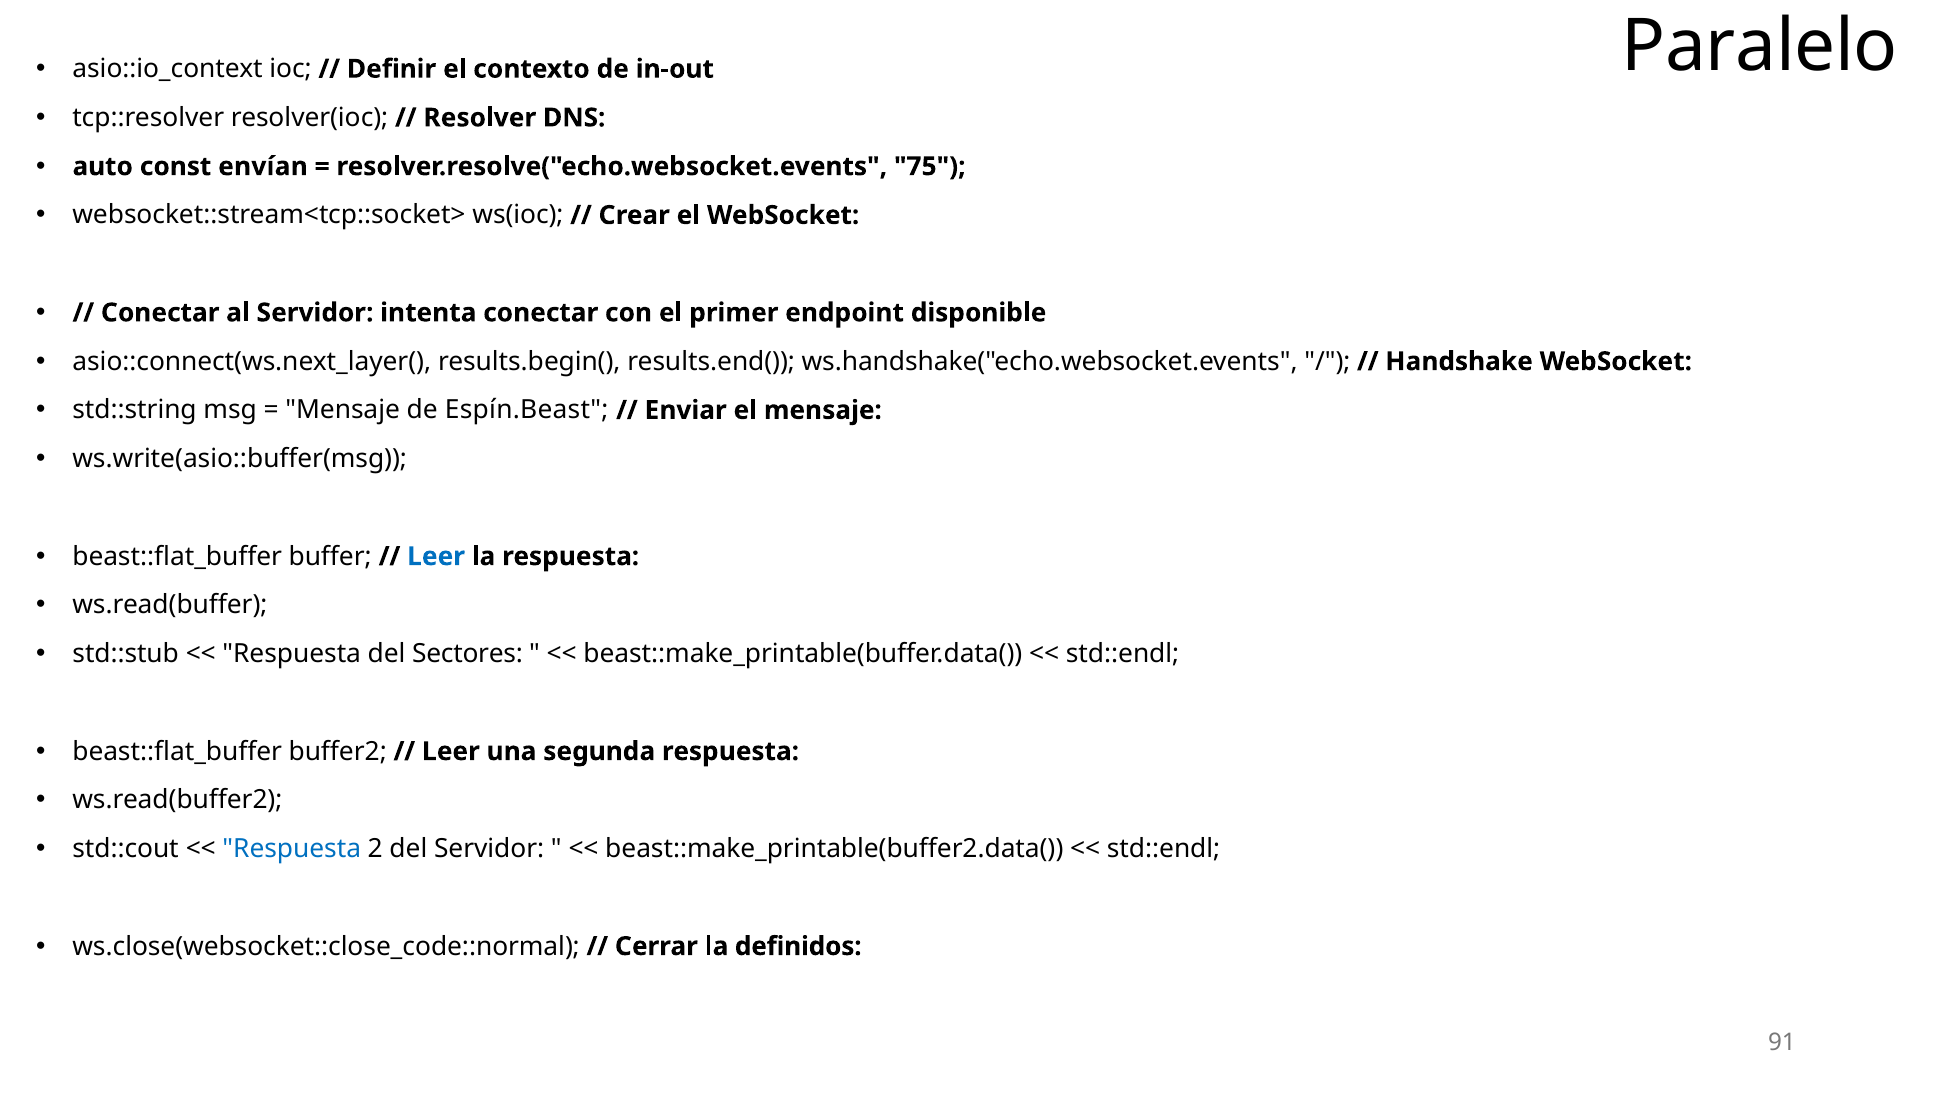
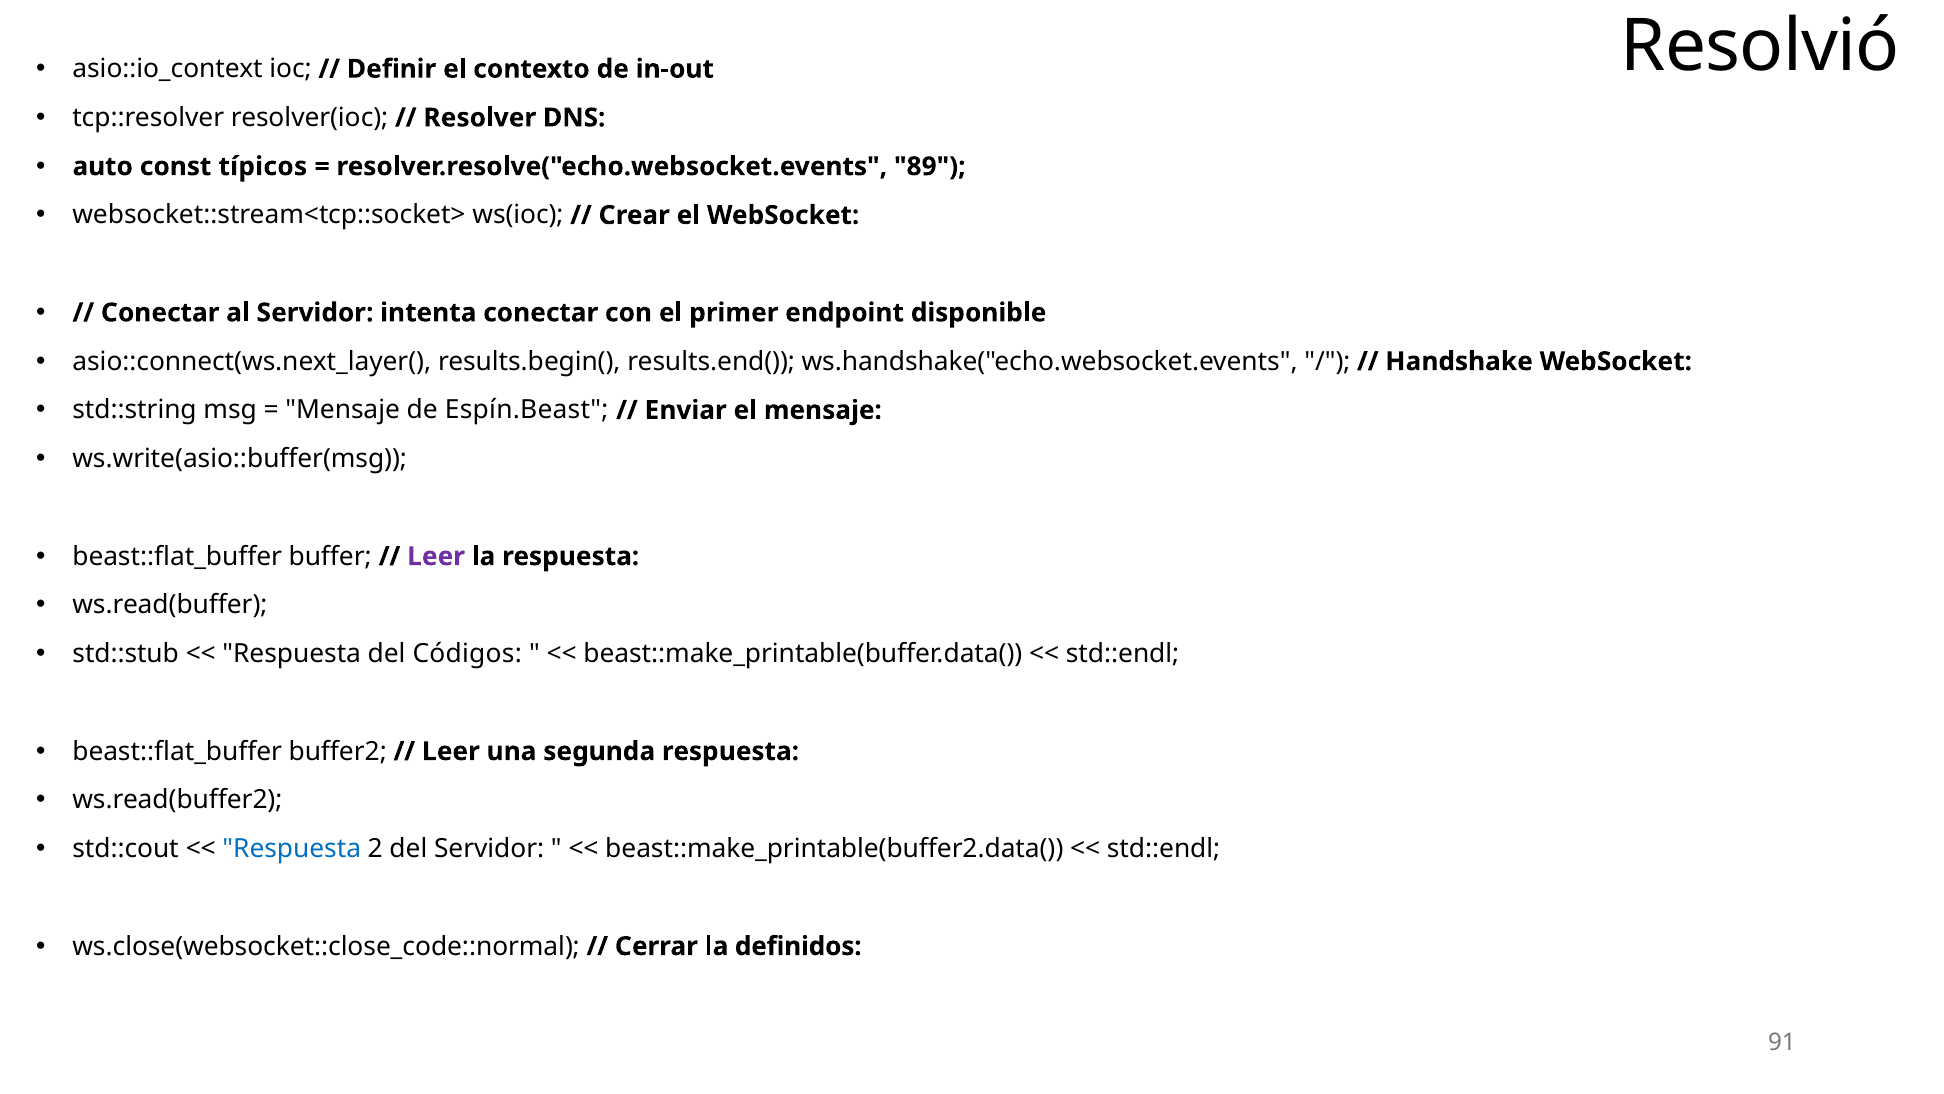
Paralelo: Paralelo -> Resolvió
envían: envían -> típicos
75: 75 -> 89
Leer at (436, 556) colour: blue -> purple
Sectores: Sectores -> Códigos
